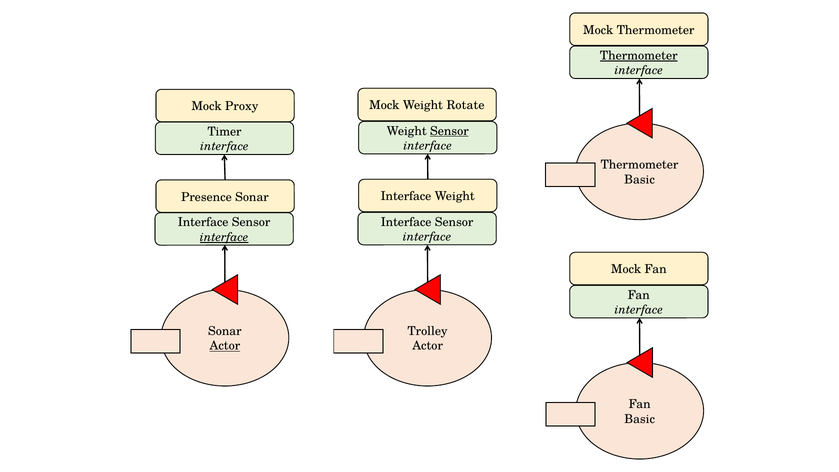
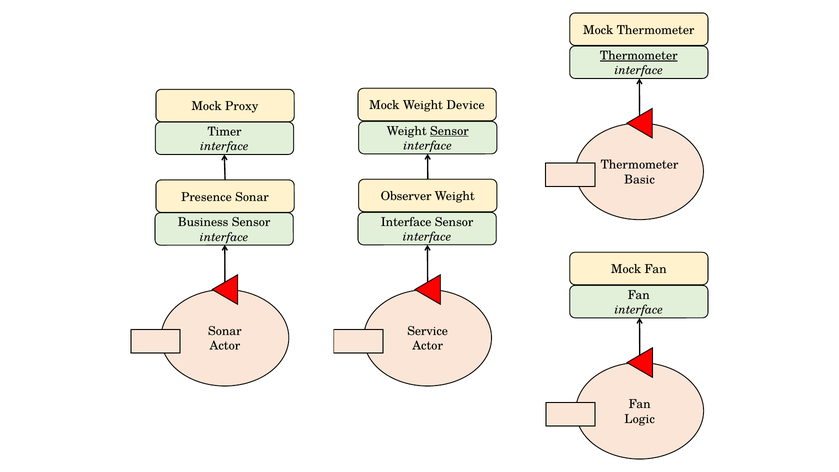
Rotate: Rotate -> Device
Interface at (406, 196): Interface -> Observer
Interface at (203, 222): Interface -> Business
interface at (224, 237) underline: present -> none
Trolley: Trolley -> Service
Actor at (225, 346) underline: present -> none
Basic at (640, 419): Basic -> Logic
